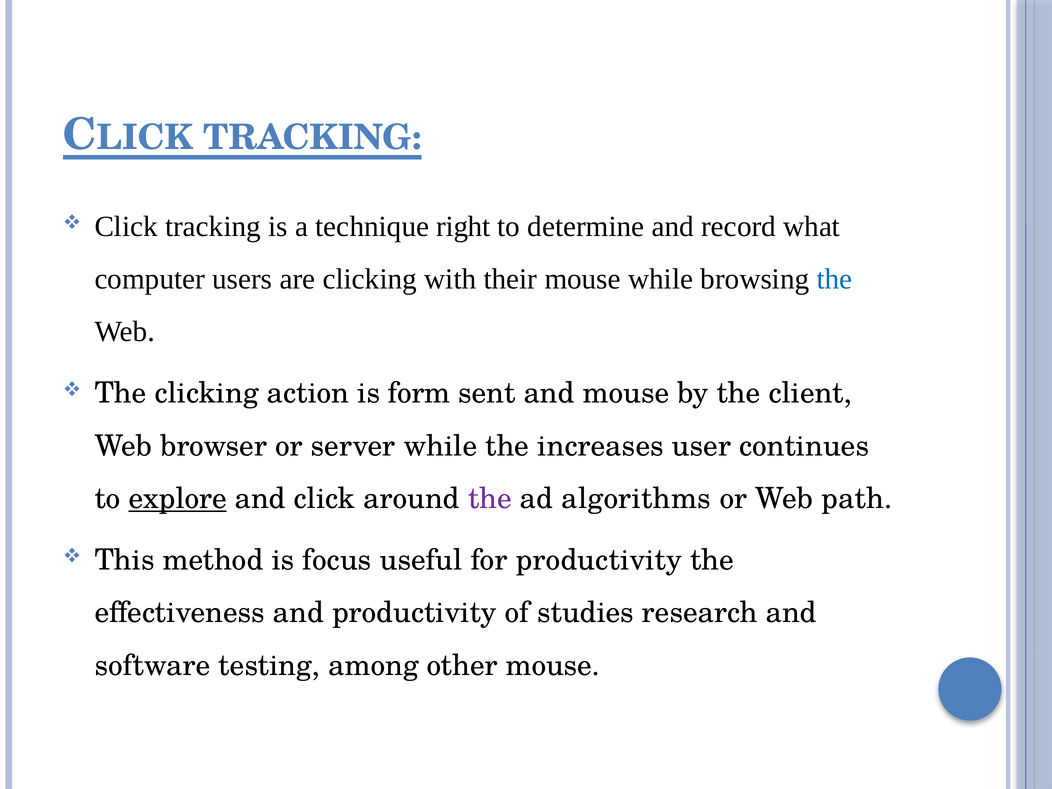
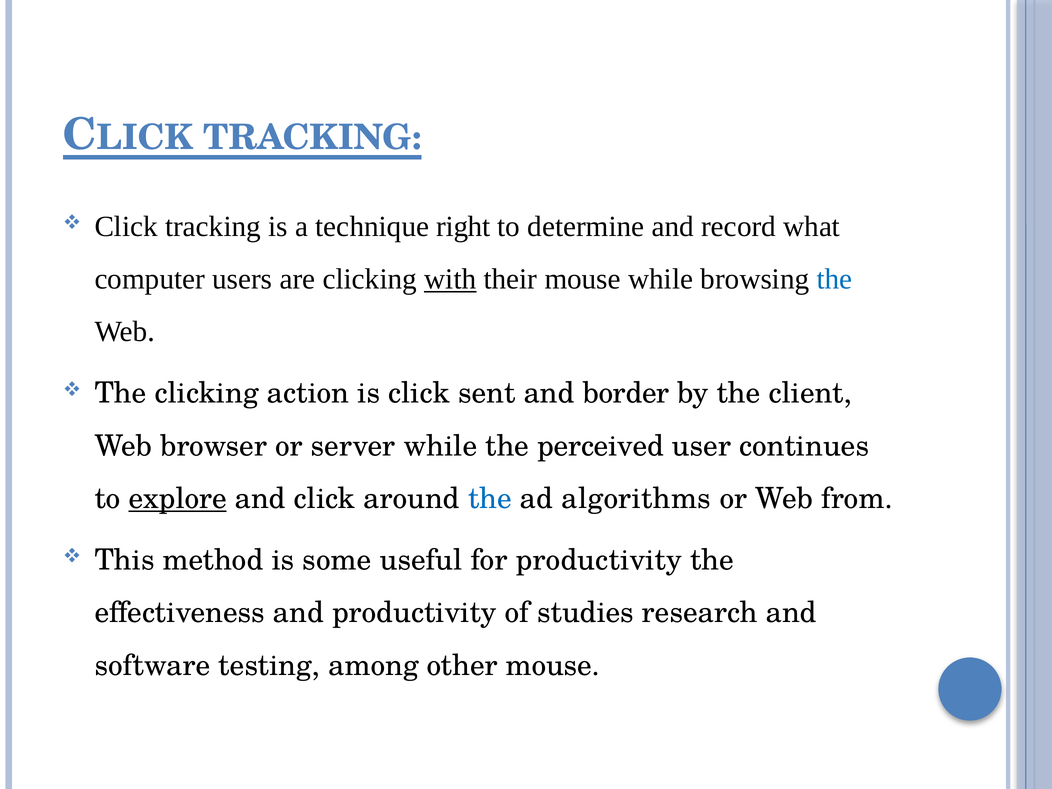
with underline: none -> present
is form: form -> click
and mouse: mouse -> border
increases: increases -> perceived
the at (490, 499) colour: purple -> blue
path: path -> from
focus: focus -> some
